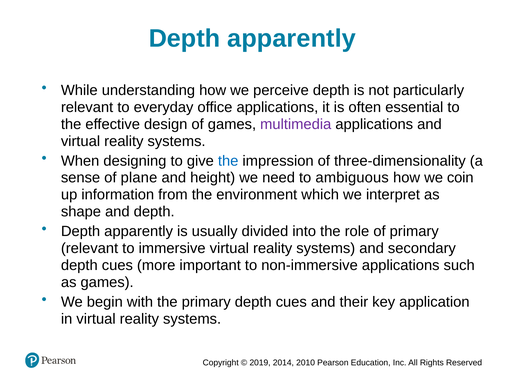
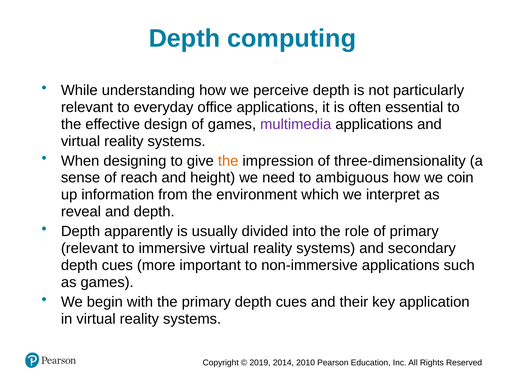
apparently at (292, 39): apparently -> computing
the at (228, 161) colour: blue -> orange
plane: plane -> reach
shape: shape -> reveal
